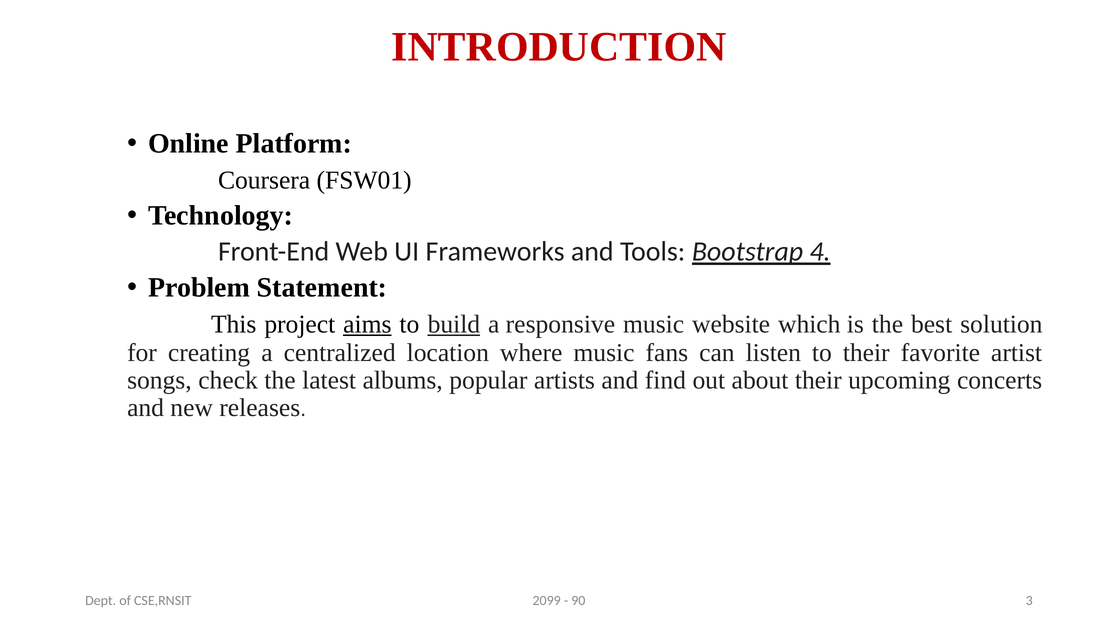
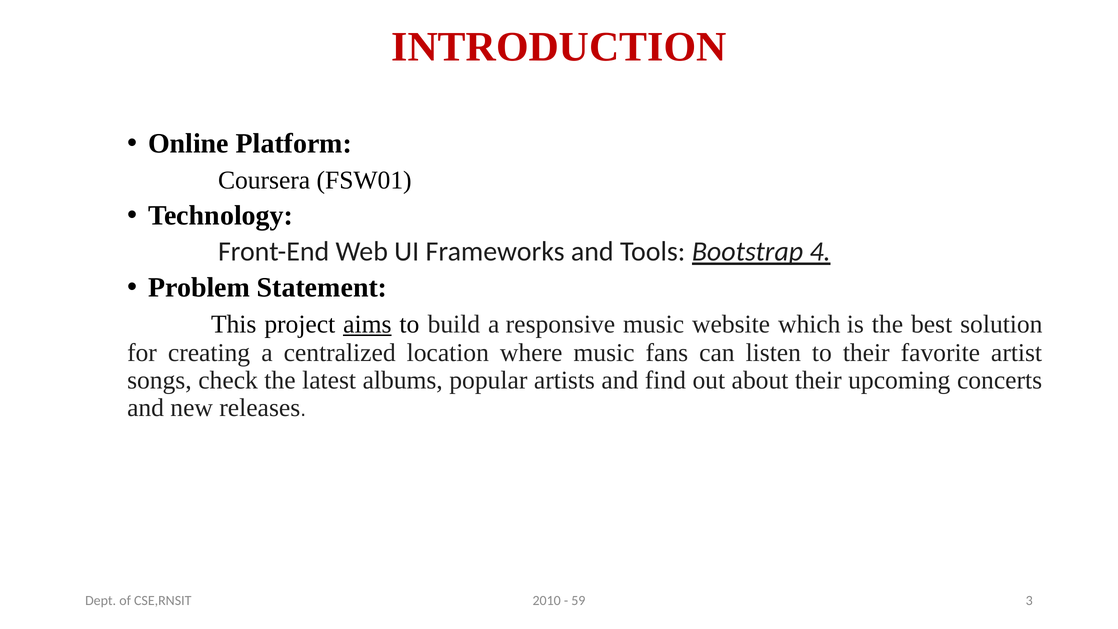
build underline: present -> none
2099: 2099 -> 2010
90: 90 -> 59
